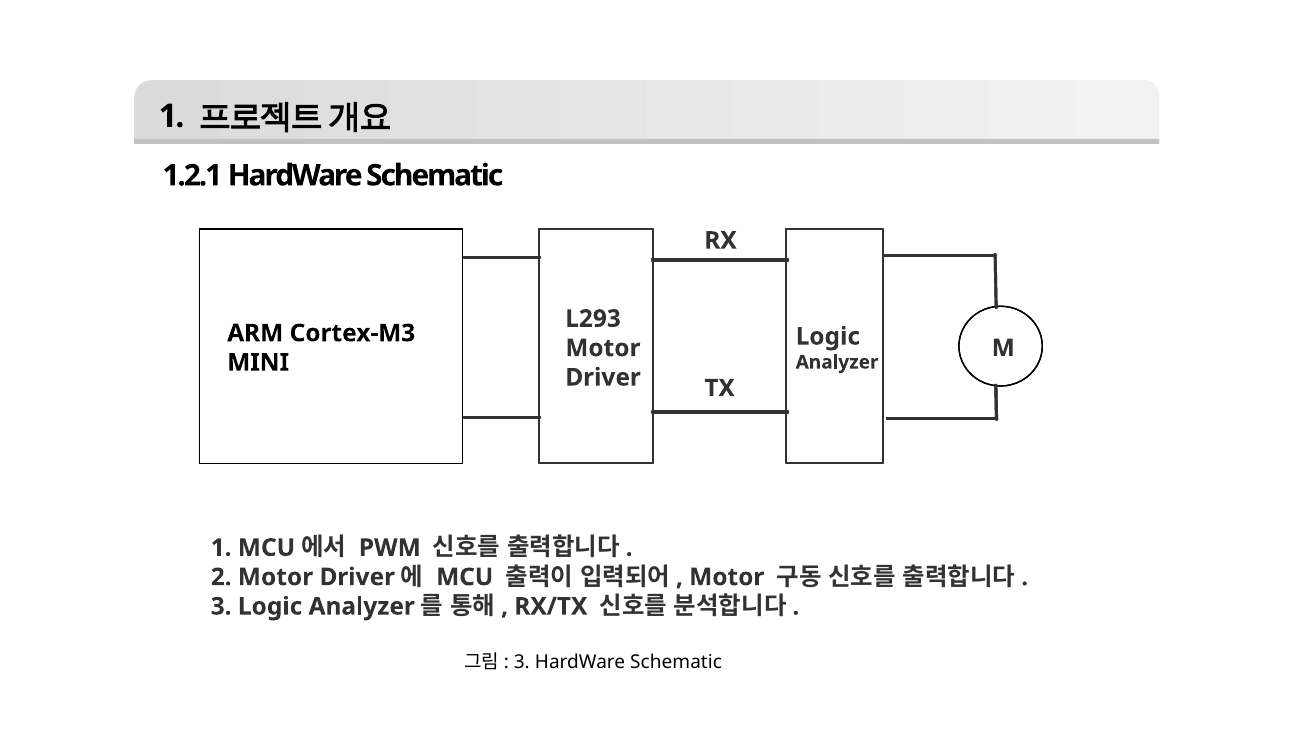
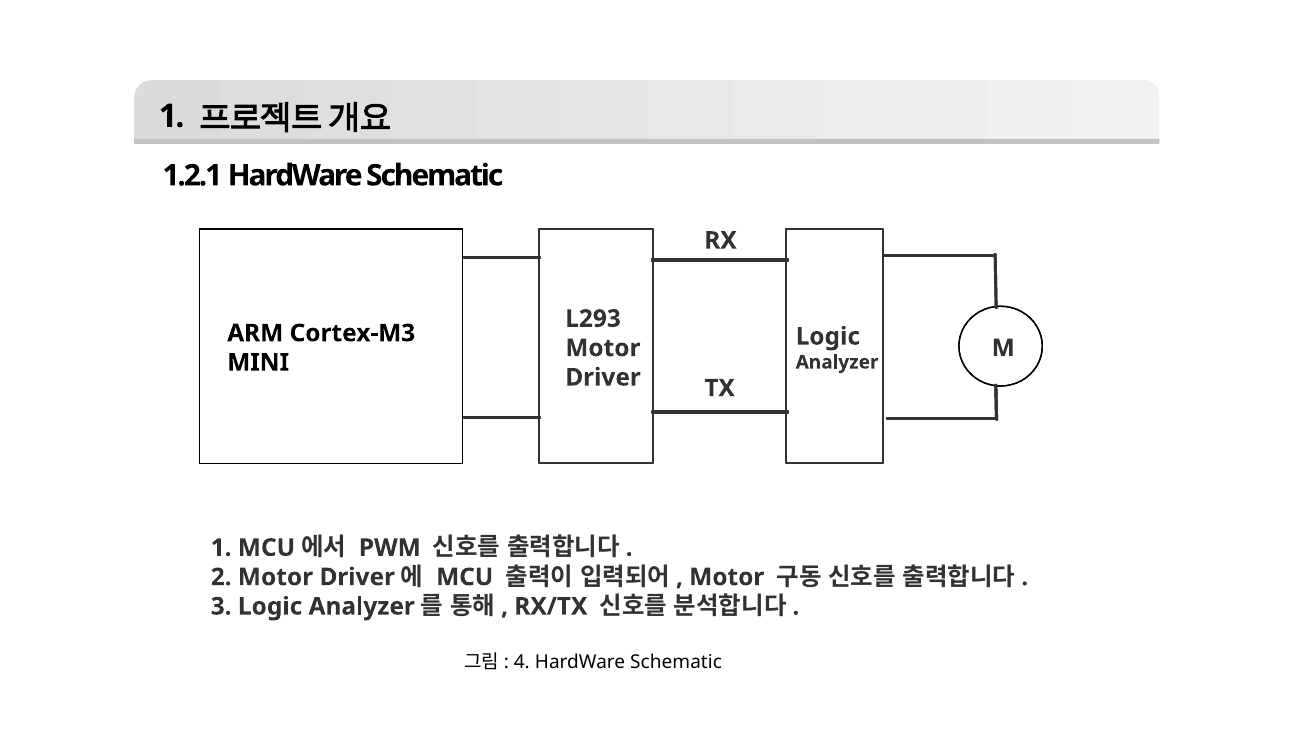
3 at (522, 662): 3 -> 4
